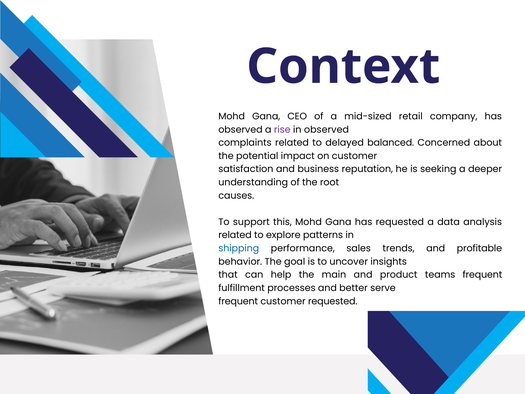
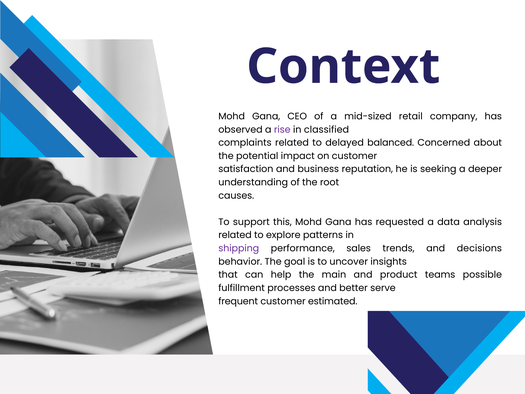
in observed: observed -> classified
shipping colour: blue -> purple
profitable: profitable -> decisions
teams frequent: frequent -> possible
customer requested: requested -> estimated
